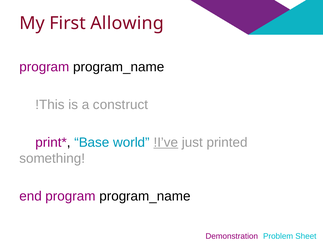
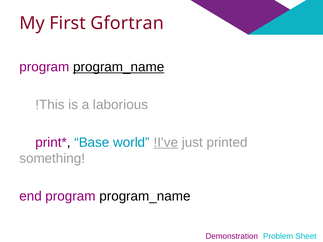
Allowing: Allowing -> Gfortran
program_name at (119, 67) underline: none -> present
construct: construct -> laborious
